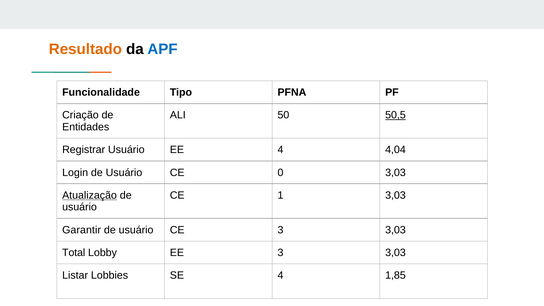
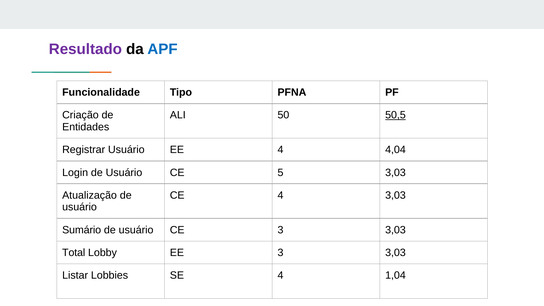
Resultado colour: orange -> purple
0: 0 -> 5
Atualização underline: present -> none
CE 1: 1 -> 4
Garantir: Garantir -> Sumário
1,85: 1,85 -> 1,04
